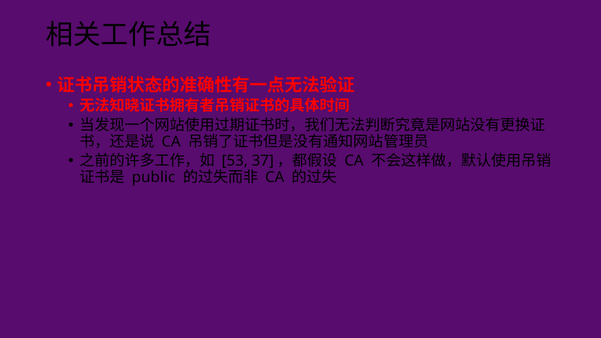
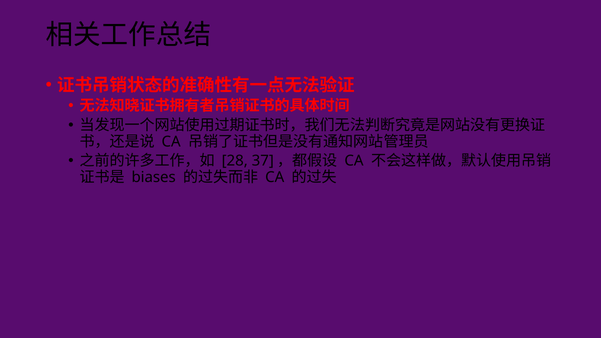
53: 53 -> 28
public: public -> biases
